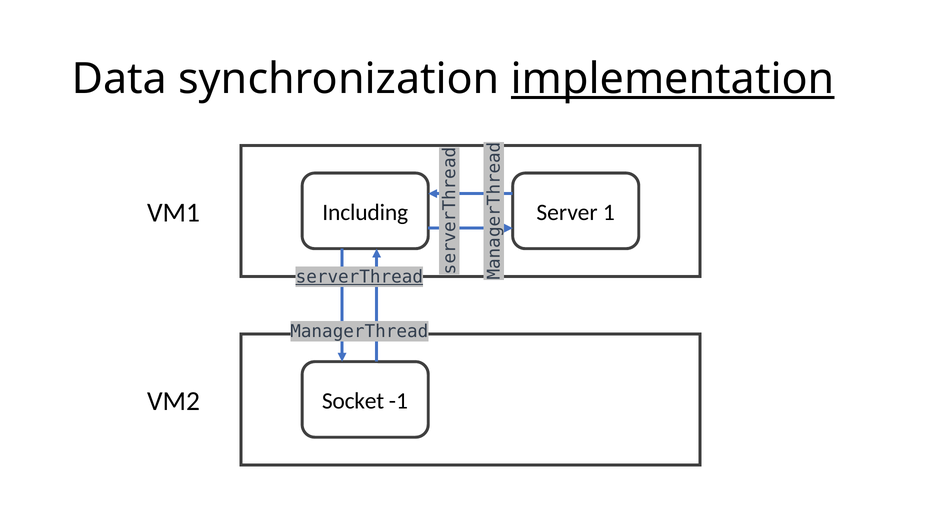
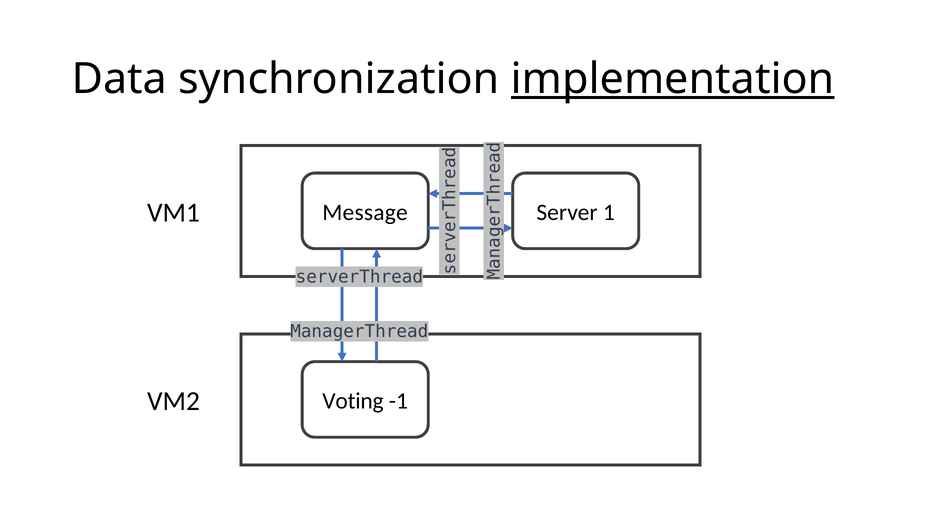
Including: Including -> Message
serverThread underline: present -> none
Socket: Socket -> Voting
